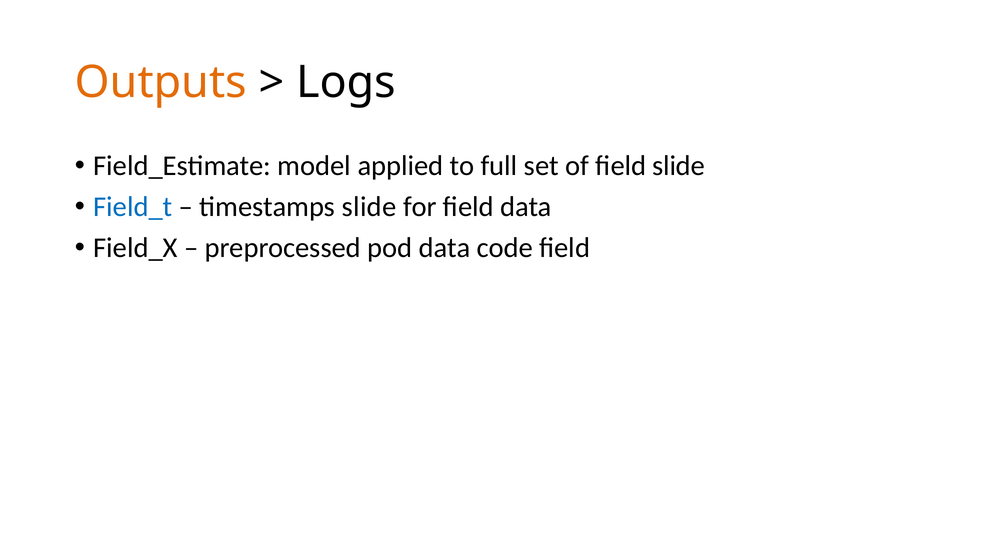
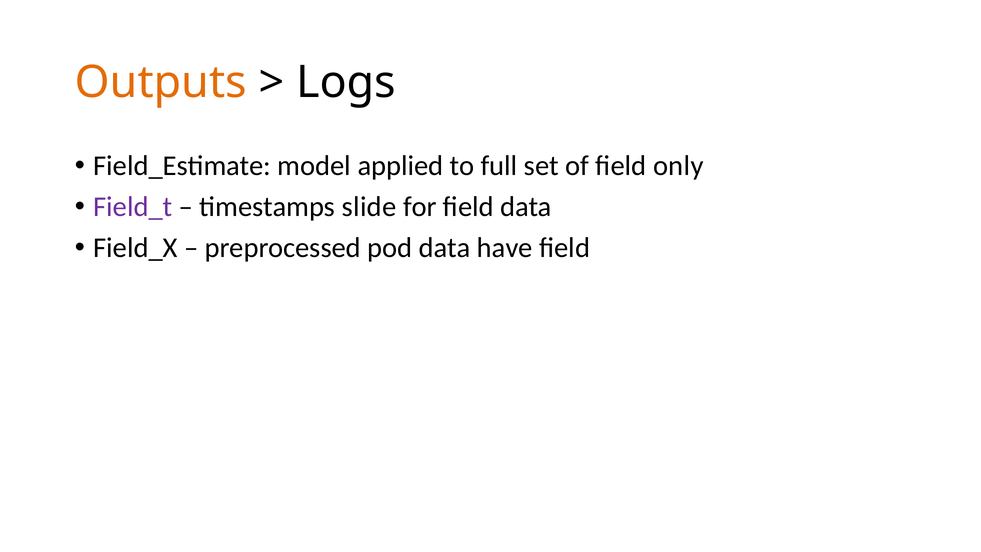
field slide: slide -> only
Field_t colour: blue -> purple
code: code -> have
